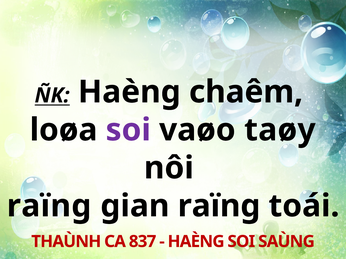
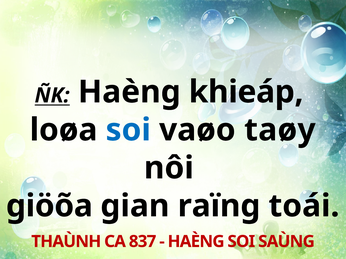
chaêm: chaêm -> khieáp
soi at (128, 130) colour: purple -> blue
raïng at (49, 206): raïng -> giöõa
